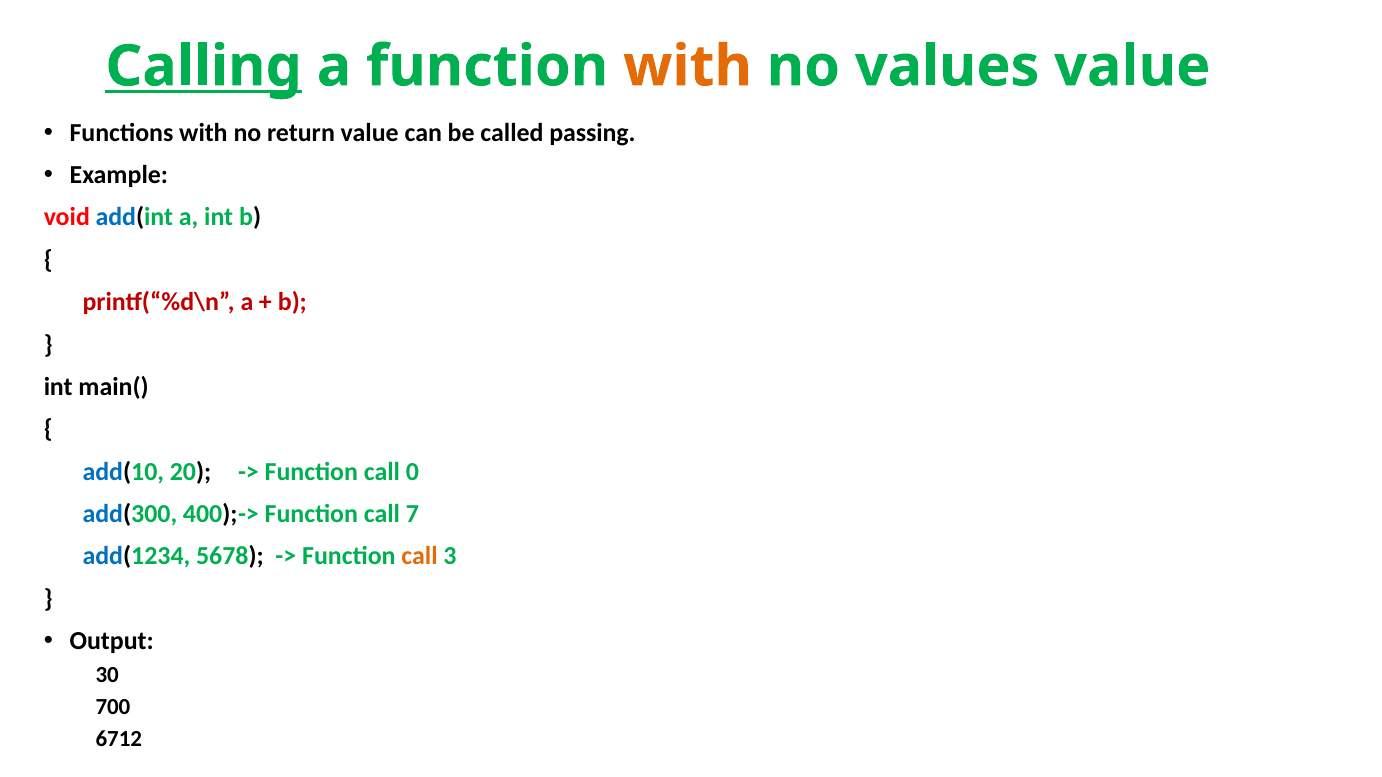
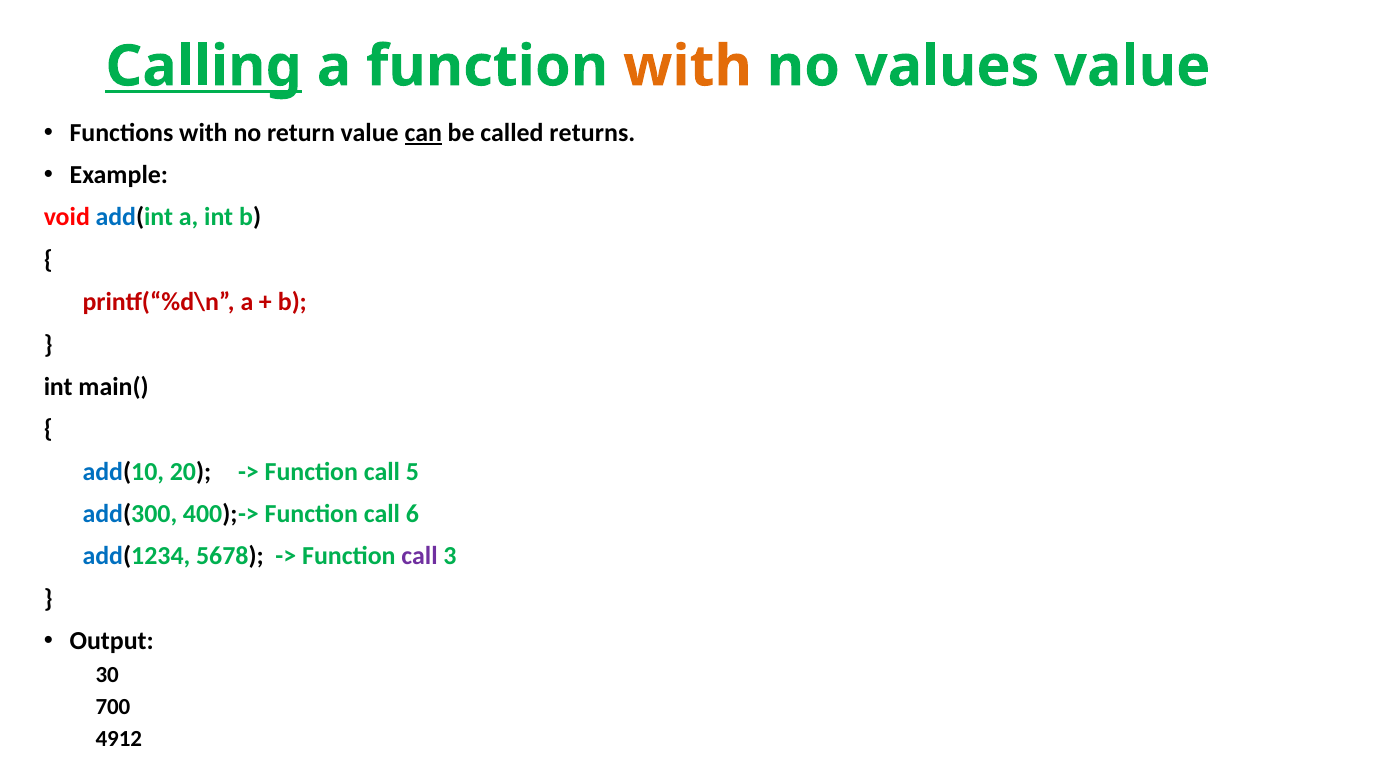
can underline: none -> present
passing: passing -> returns
0: 0 -> 5
7: 7 -> 6
call at (420, 557) colour: orange -> purple
6712: 6712 -> 4912
